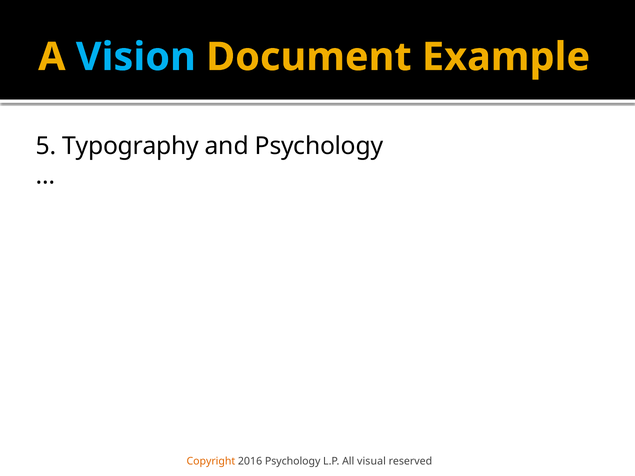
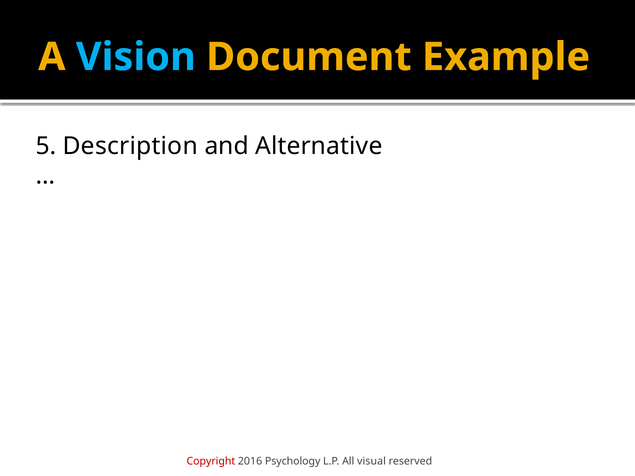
Typography: Typography -> Description
and Psychology: Psychology -> Alternative
Copyright colour: orange -> red
